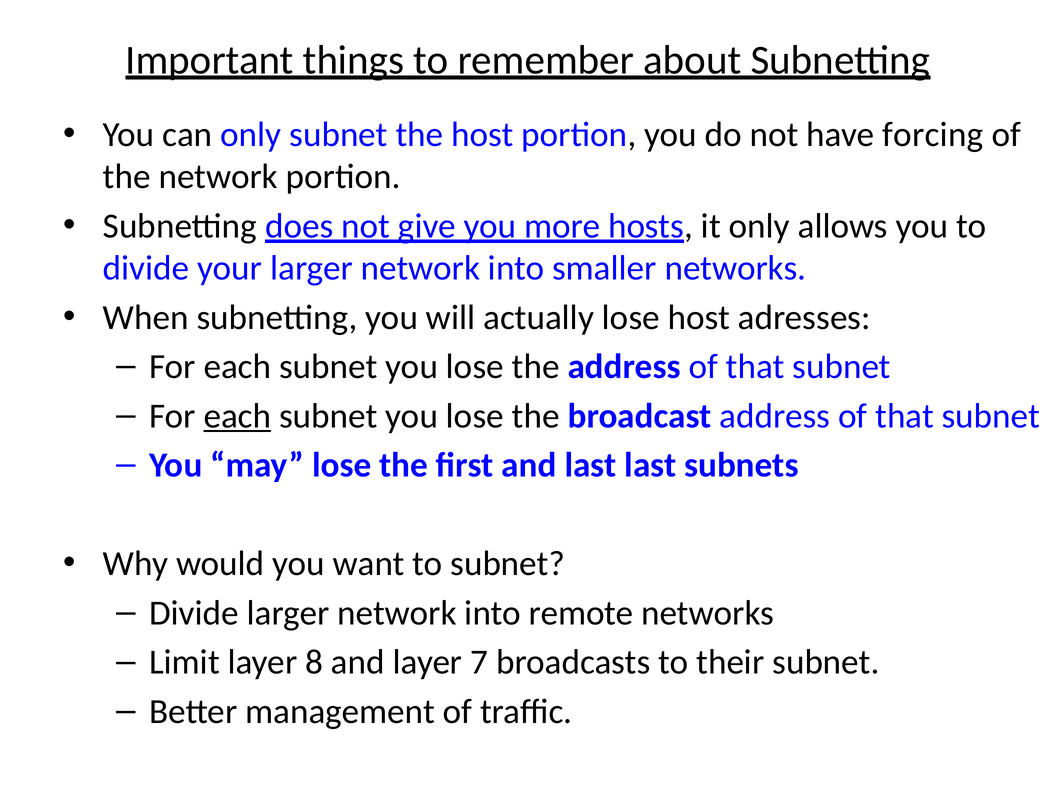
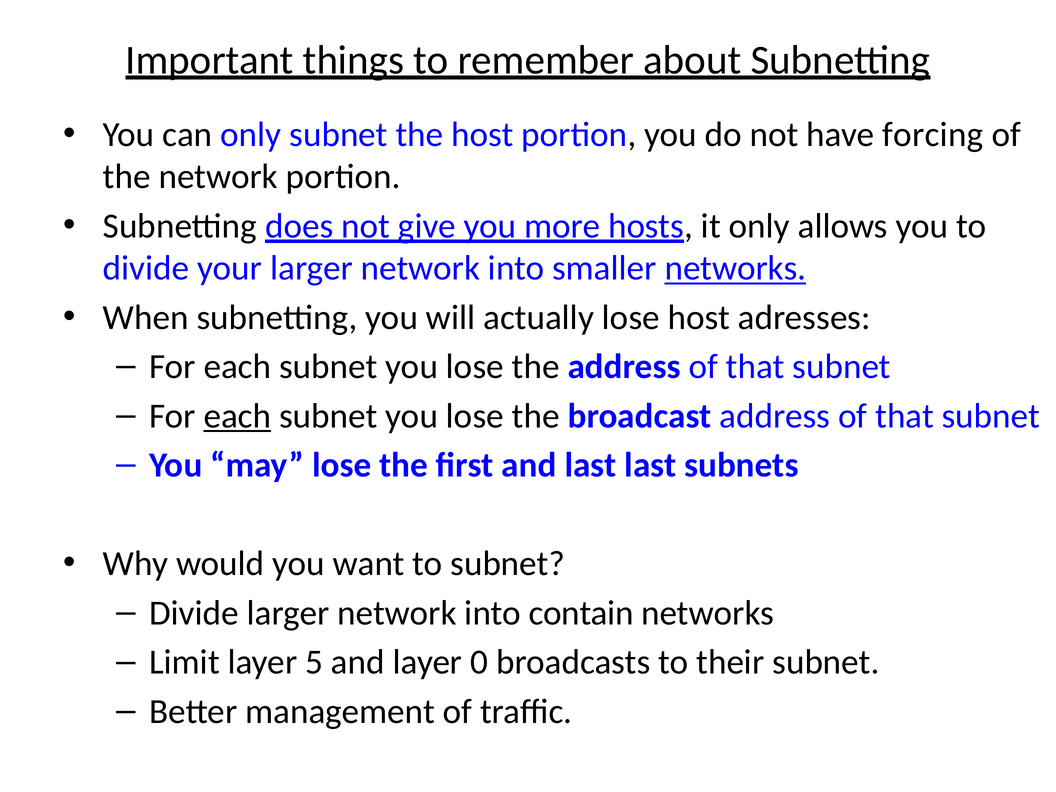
networks at (735, 268) underline: none -> present
remote: remote -> contain
8: 8 -> 5
7: 7 -> 0
